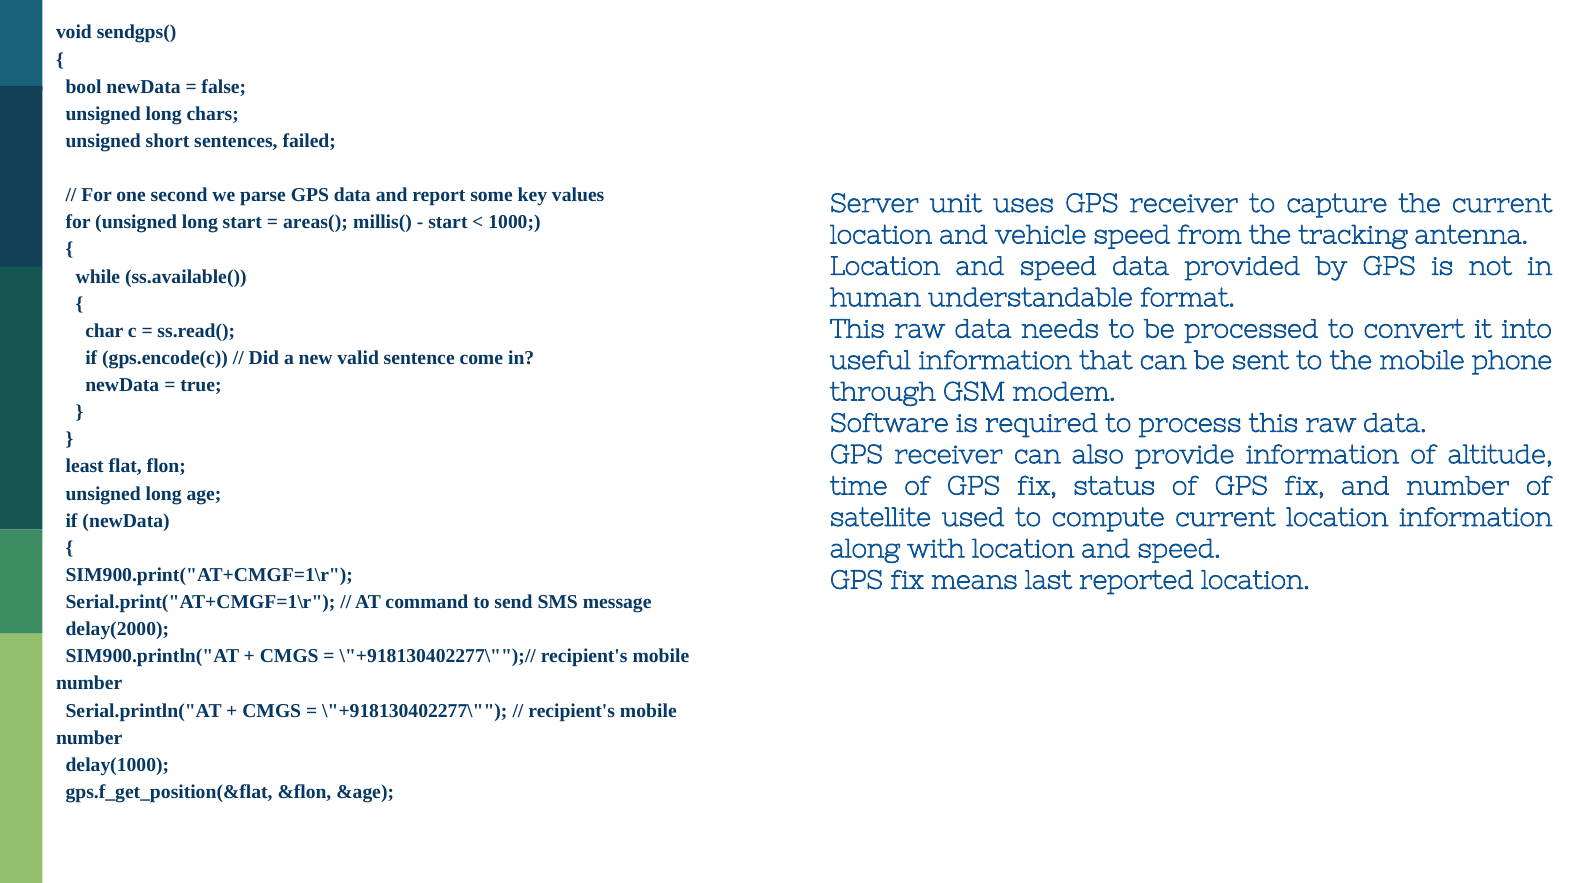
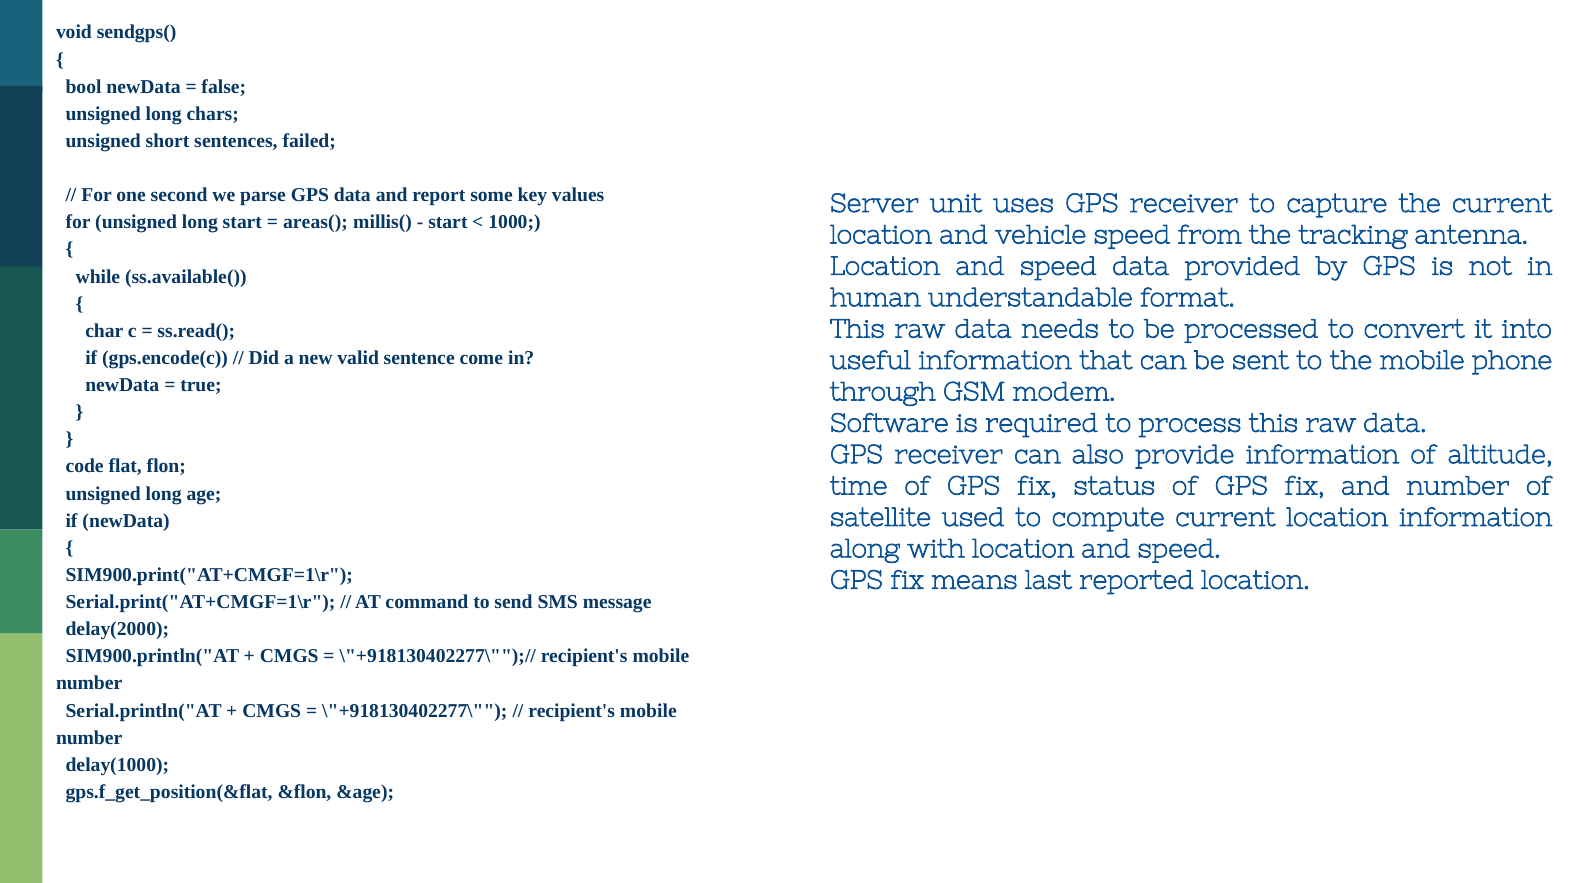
least: least -> code
